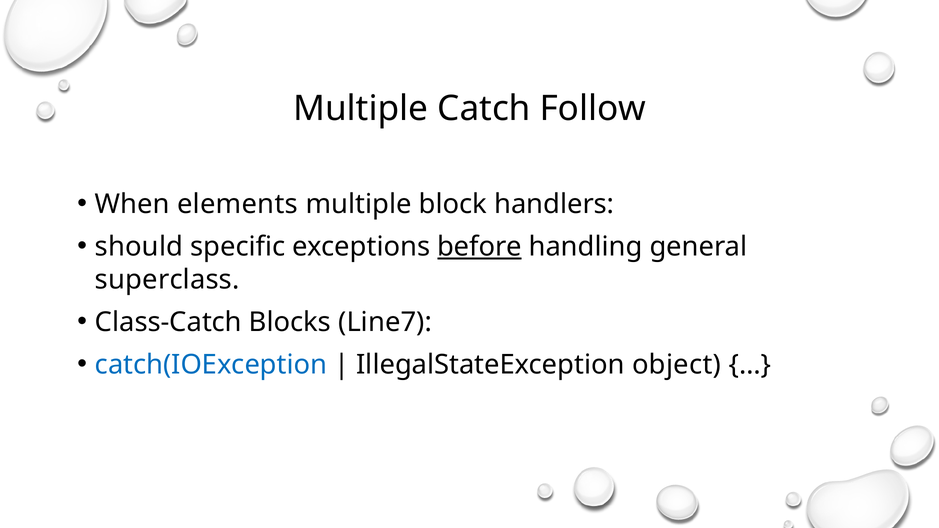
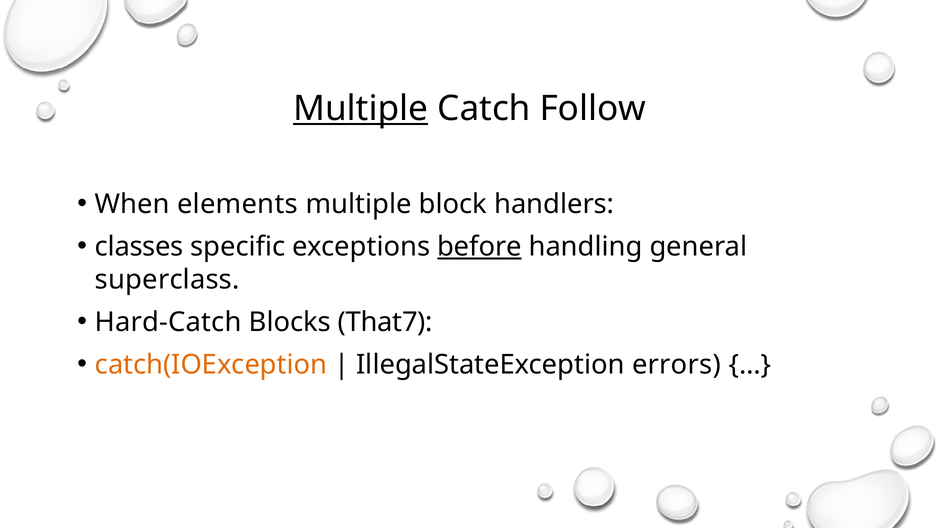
Multiple at (361, 109) underline: none -> present
should: should -> classes
Class-Catch: Class-Catch -> Hard-Catch
Line7: Line7 -> That7
catch(IOException colour: blue -> orange
object: object -> errors
